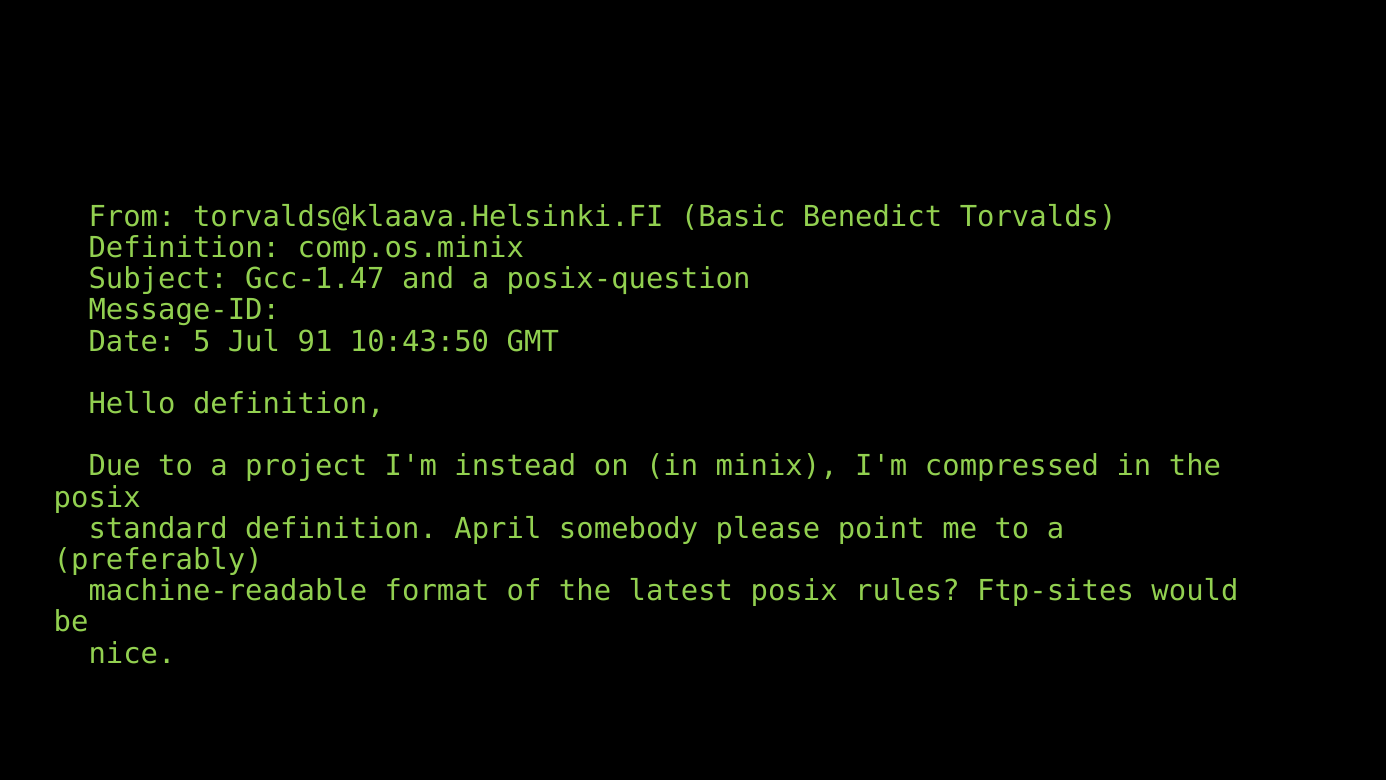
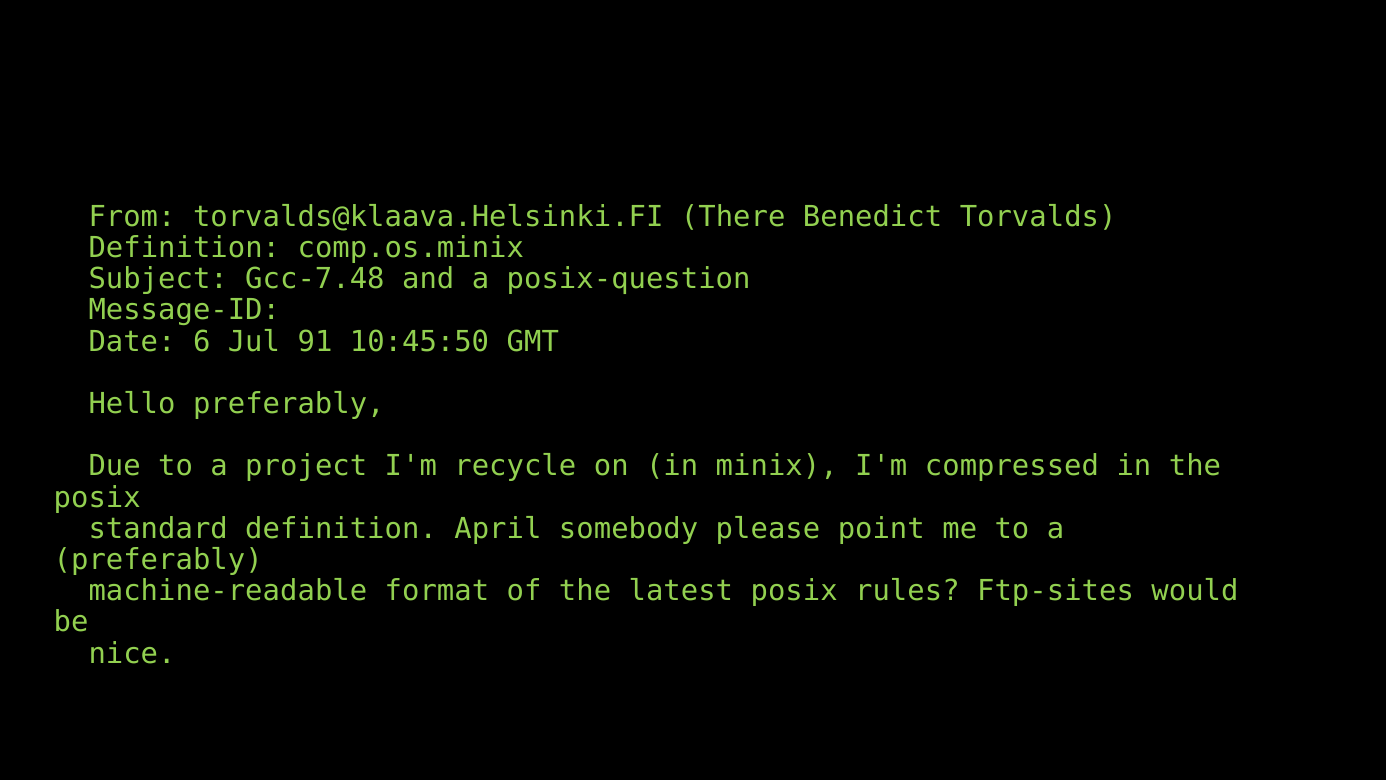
Basic: Basic -> There
Gcc-1.47: Gcc-1.47 -> Gcc-7.48
5: 5 -> 6
10:43:50: 10:43:50 -> 10:45:50
Hello definition: definition -> preferably
instead: instead -> recycle
